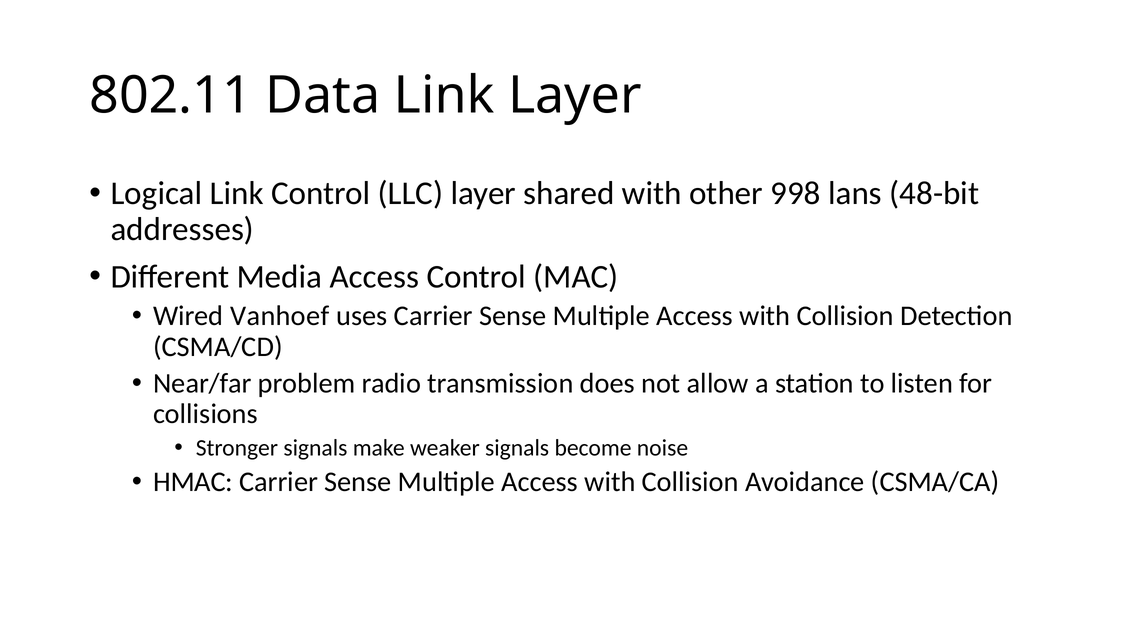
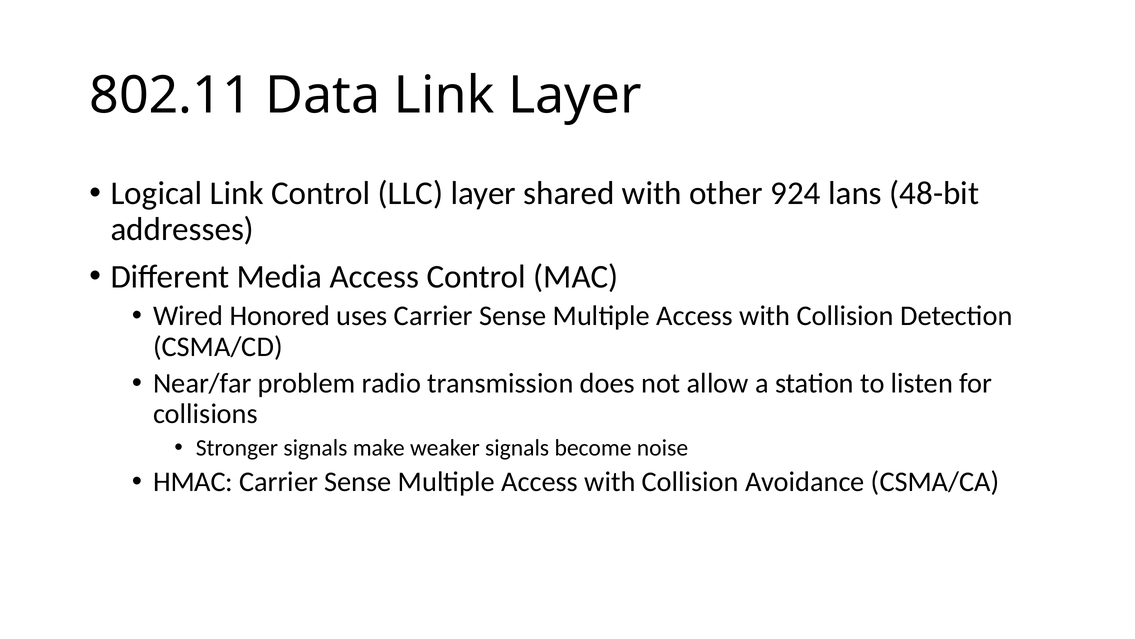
998: 998 -> 924
Vanhoef: Vanhoef -> Honored
